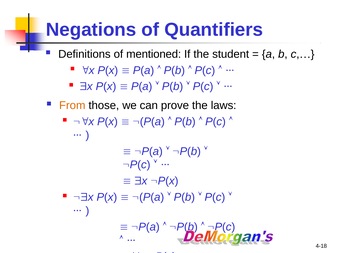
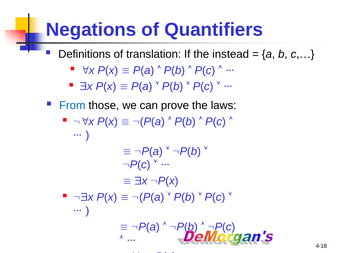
mentioned: mentioned -> translation
student: student -> instead
From colour: orange -> blue
